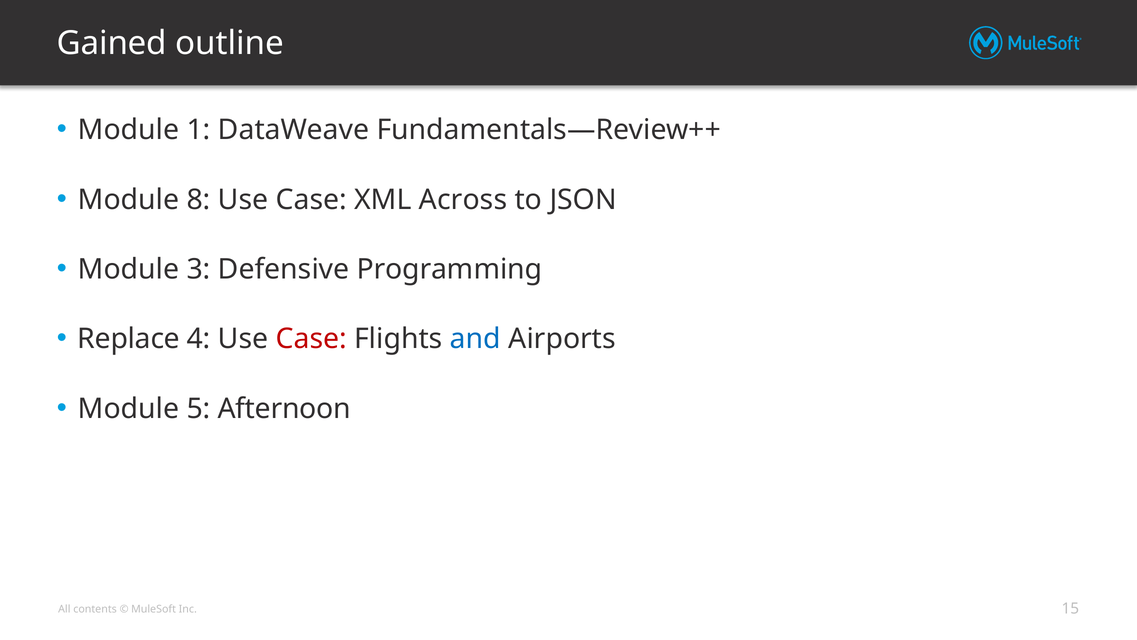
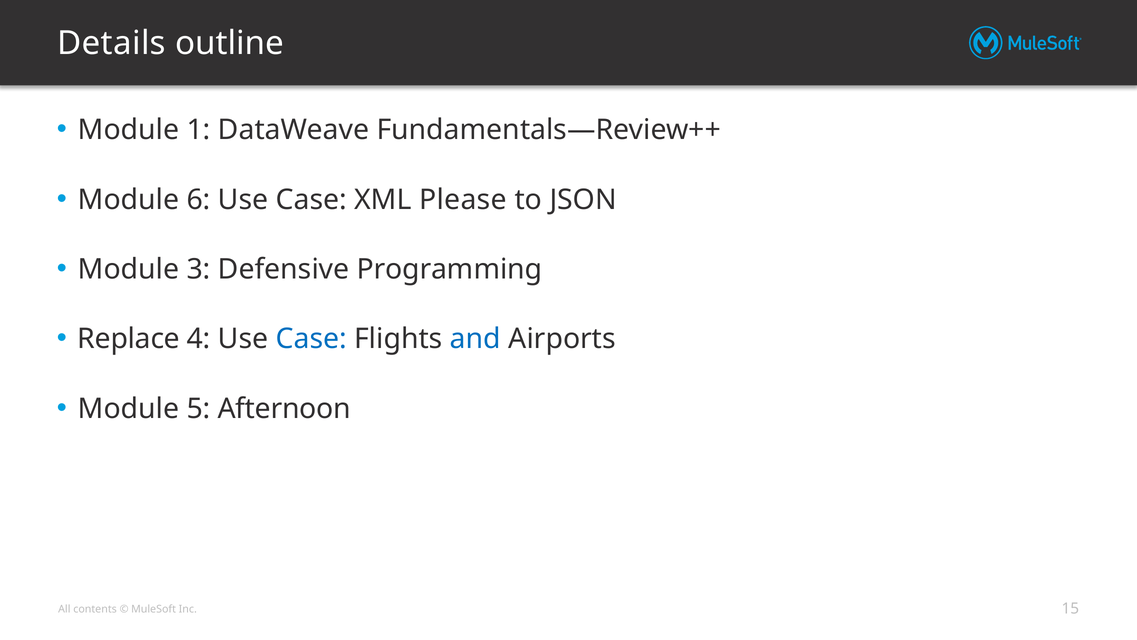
Gained: Gained -> Details
8: 8 -> 6
Across: Across -> Please
Case at (311, 339) colour: red -> blue
